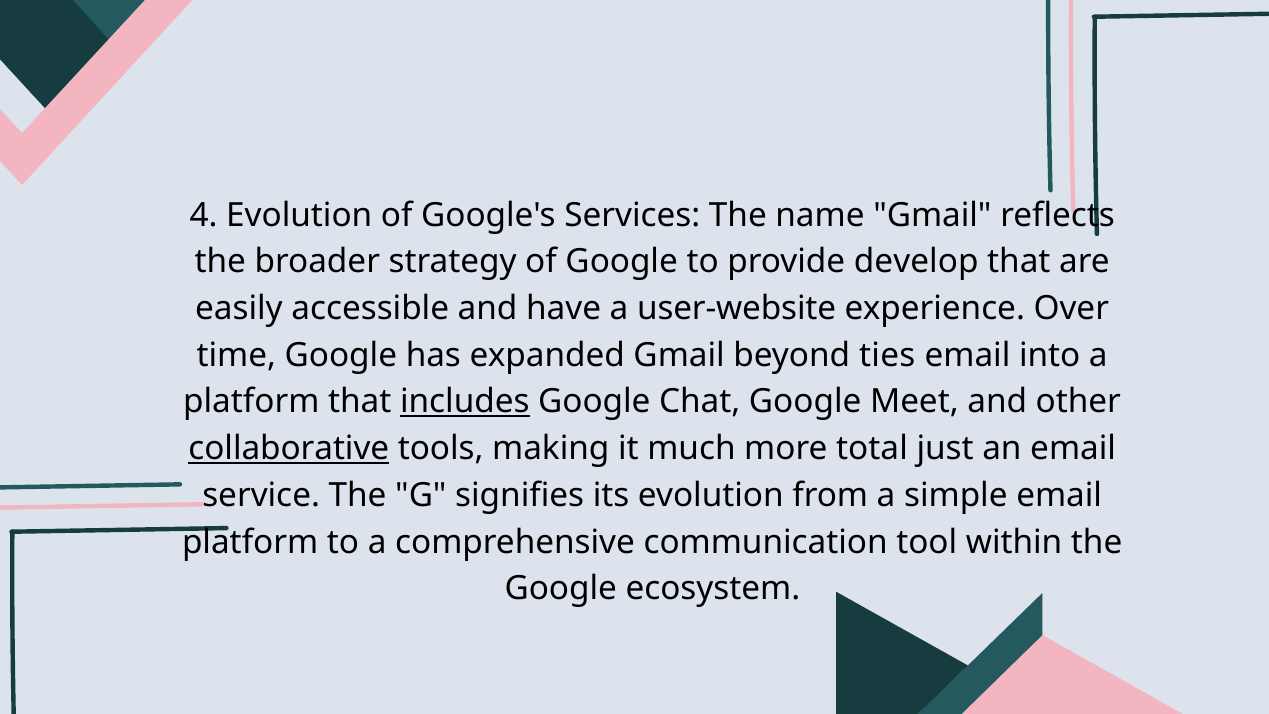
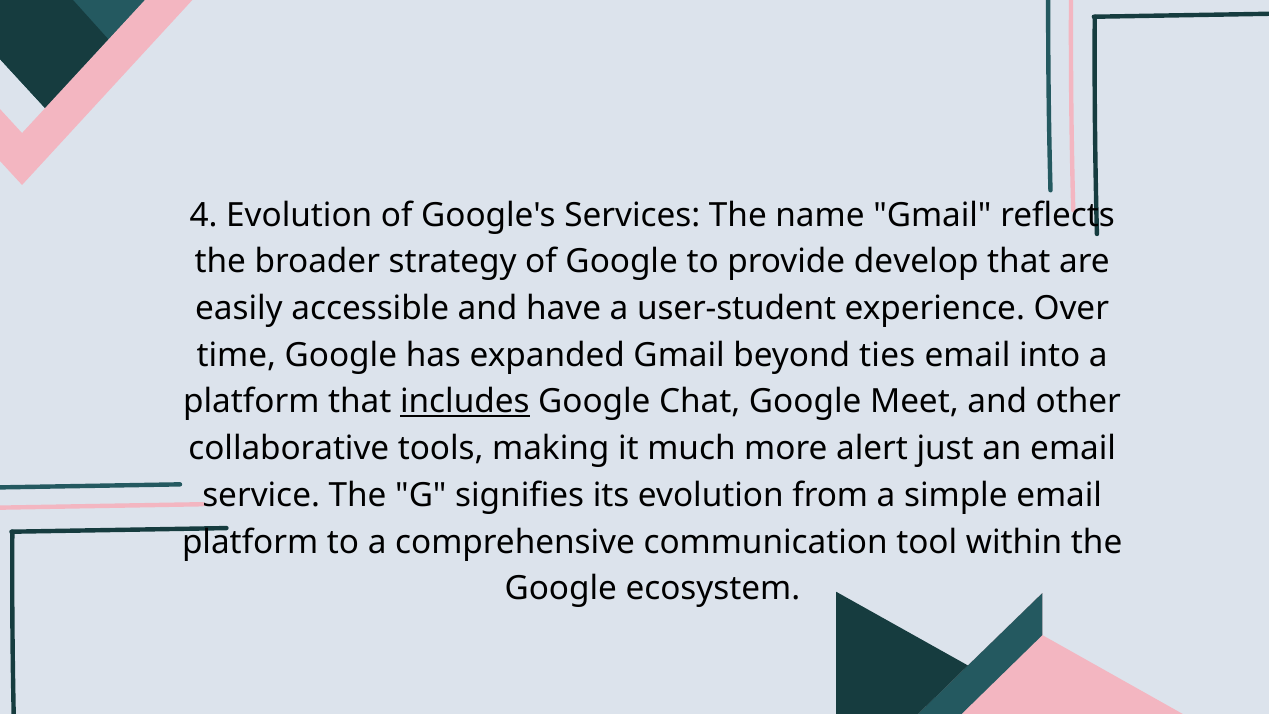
user-website: user-website -> user-student
collaborative underline: present -> none
total: total -> alert
